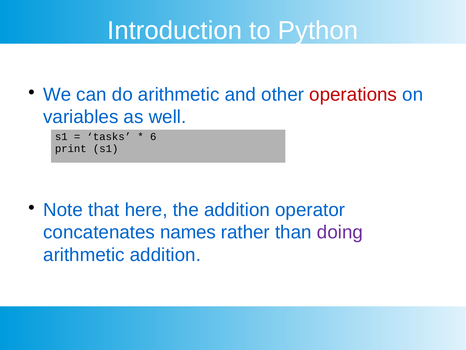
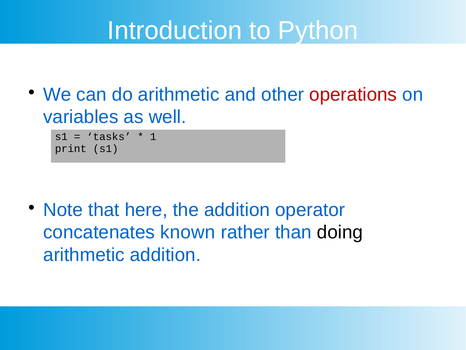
6: 6 -> 1
names: names -> known
doing colour: purple -> black
